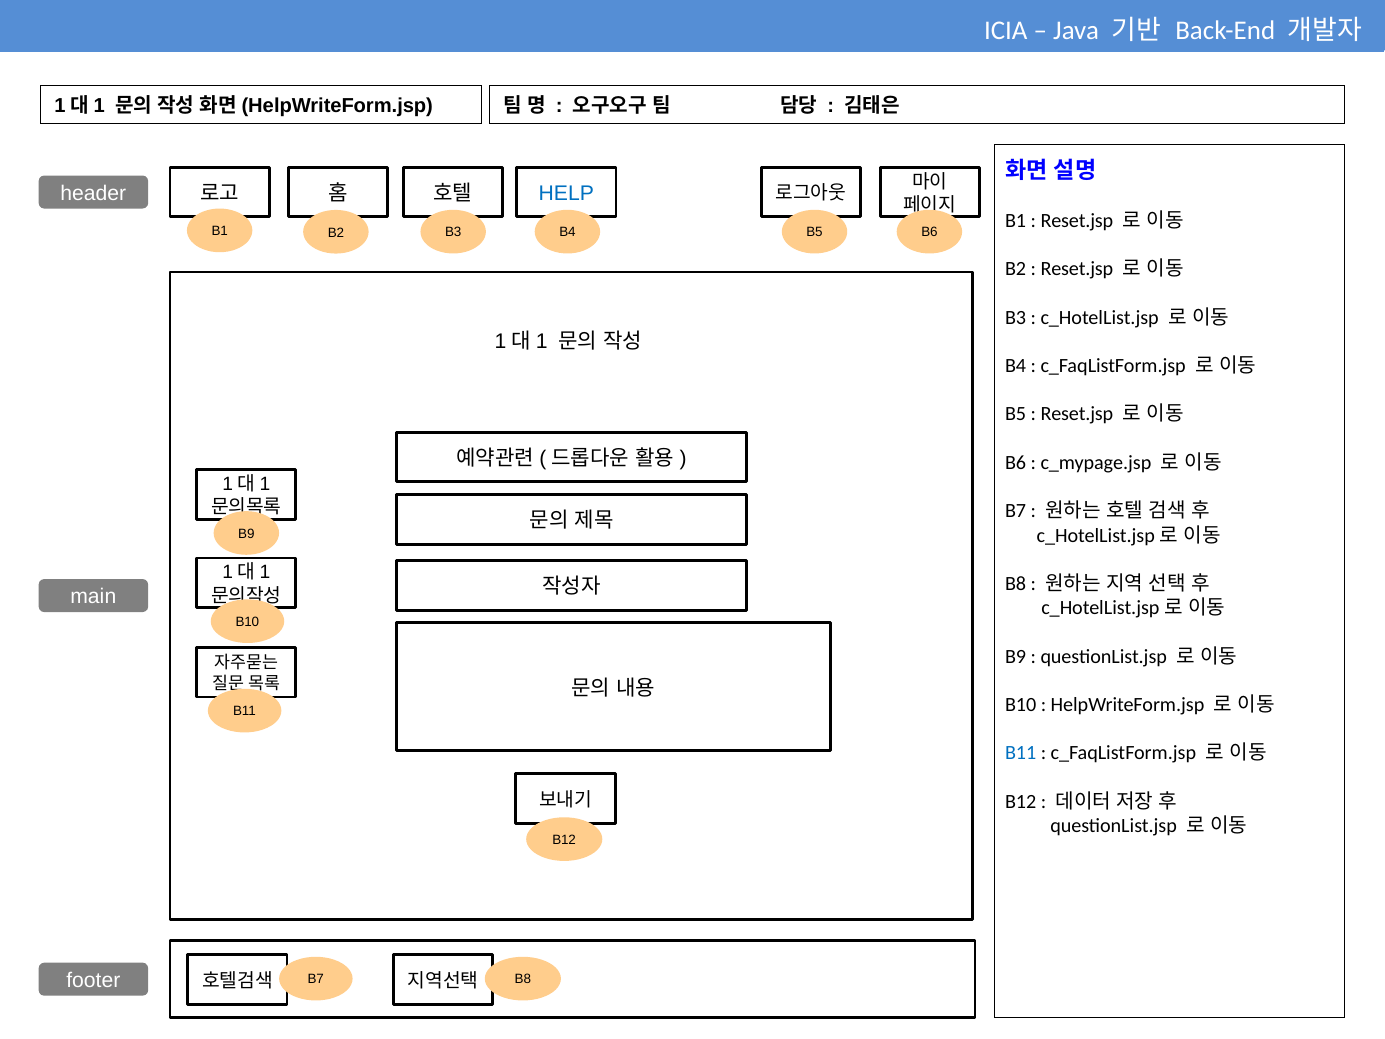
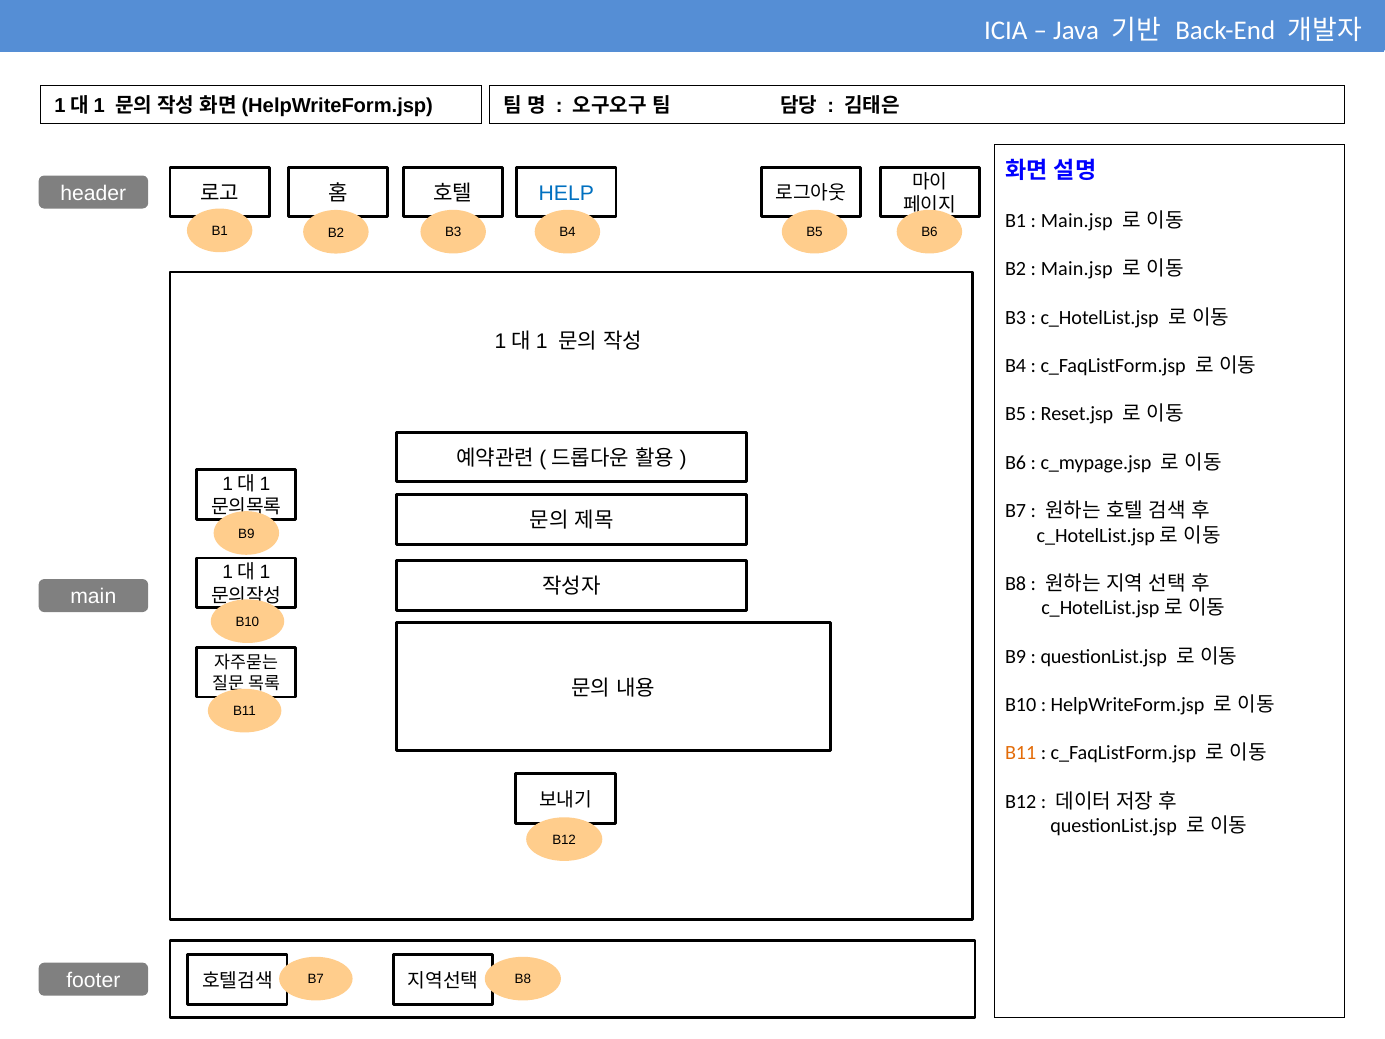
Reset.jsp at (1077, 221): Reset.jsp -> Main.jsp
Reset.jsp at (1077, 269): Reset.jsp -> Main.jsp
B11 at (1021, 753) colour: blue -> orange
